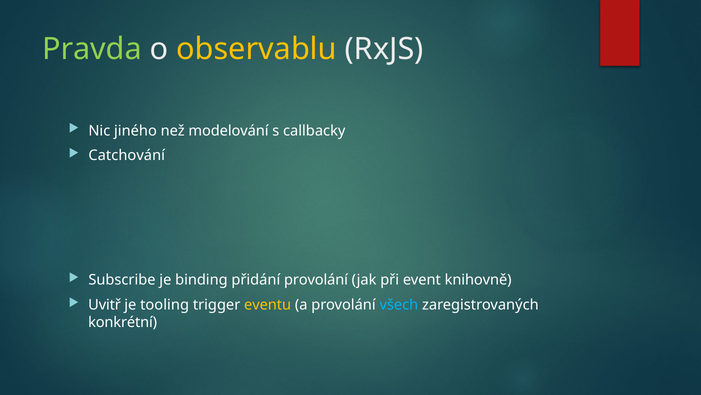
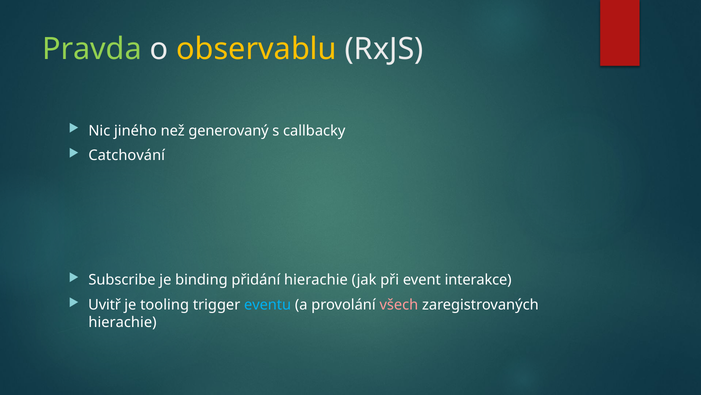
modelování: modelování -> generovaný
přidání provolání: provolání -> hierachie
knihovně: knihovně -> interakce
eventu colour: yellow -> light blue
všech colour: light blue -> pink
konkrétní at (123, 322): konkrétní -> hierachie
